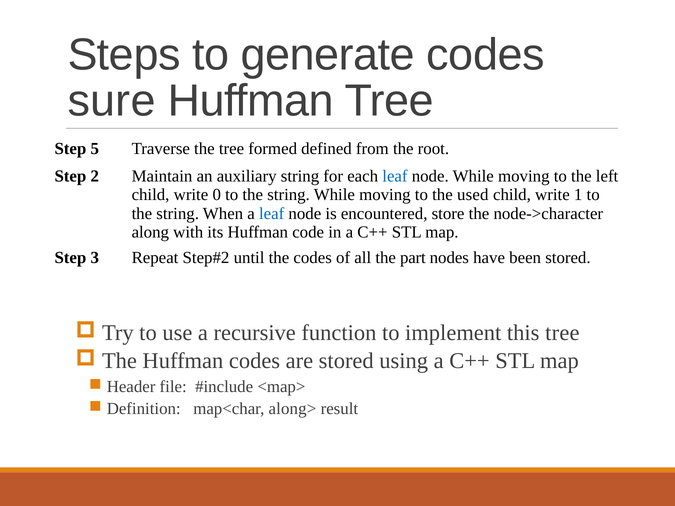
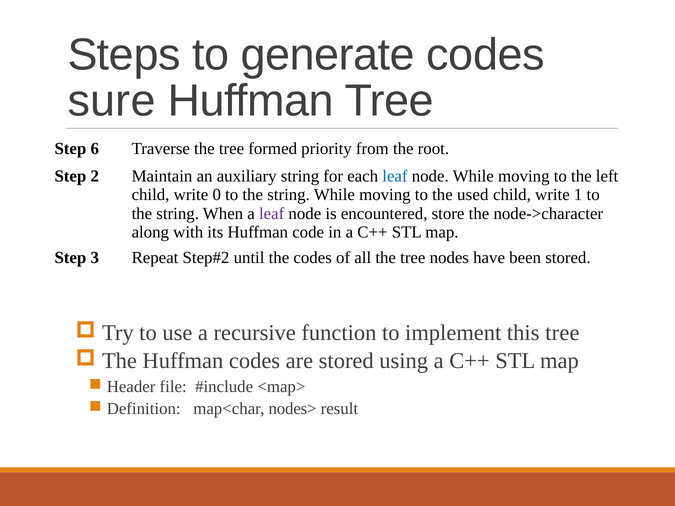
5: 5 -> 6
defined: defined -> priority
leaf at (272, 214) colour: blue -> purple
all the part: part -> tree
along>: along> -> nodes>
